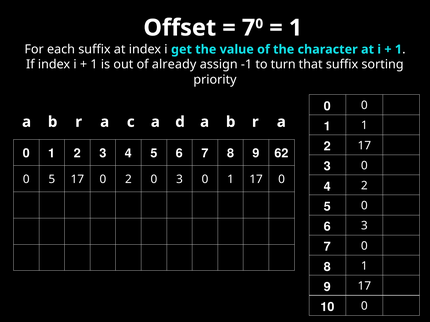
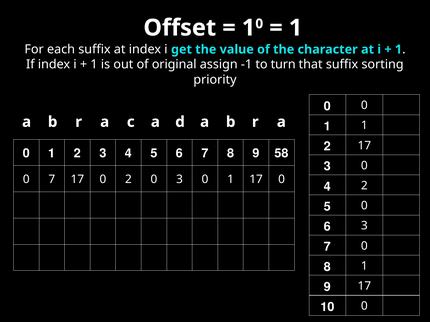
7 at (249, 28): 7 -> 1
already: already -> original
62: 62 -> 58
0 5: 5 -> 7
